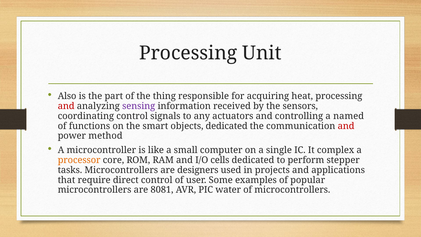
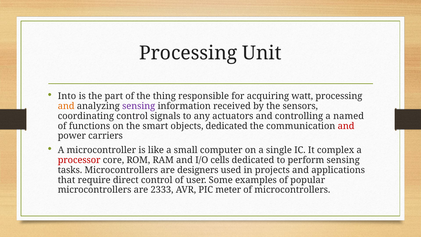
Also: Also -> Into
heat: heat -> watt
and at (66, 106) colour: red -> orange
method: method -> carriers
processor colour: orange -> red
perform stepper: stepper -> sensing
8081: 8081 -> 2333
water: water -> meter
